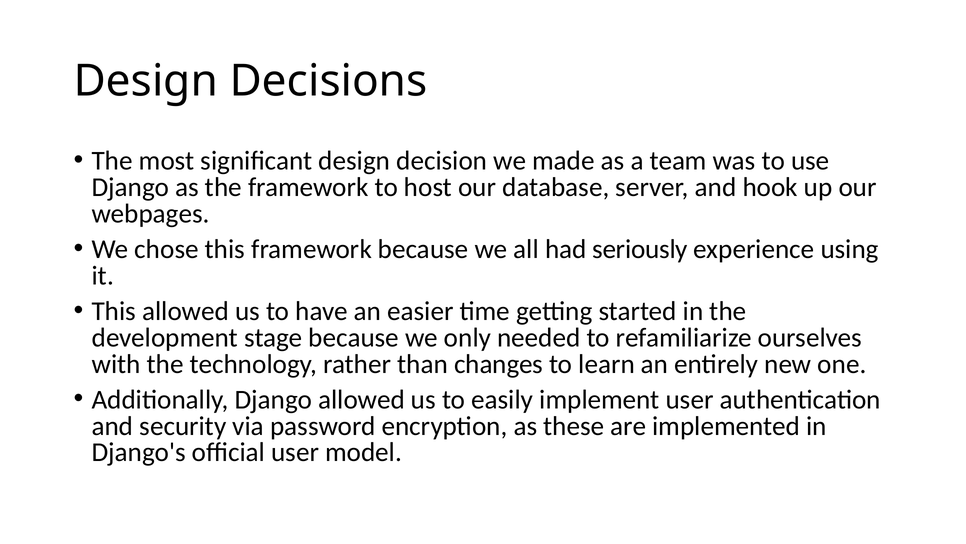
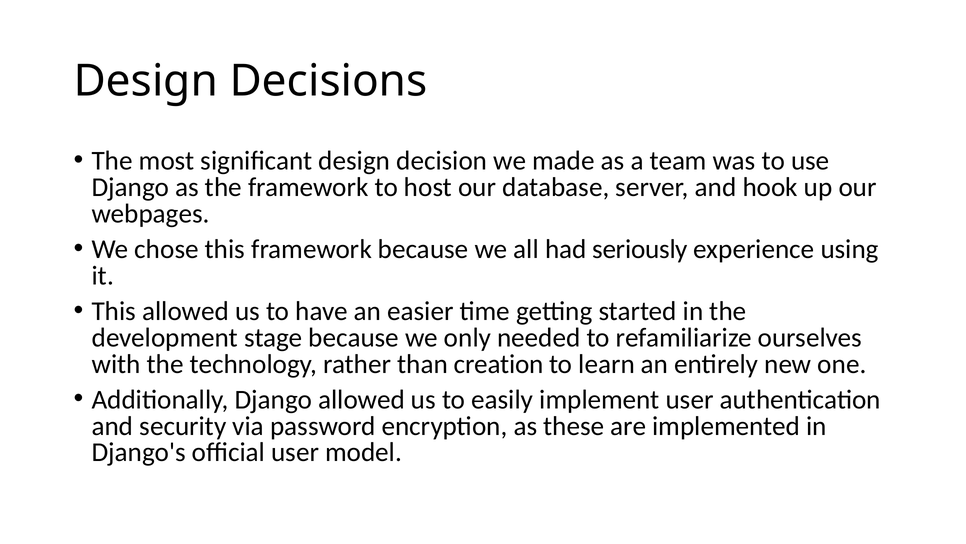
changes: changes -> creation
